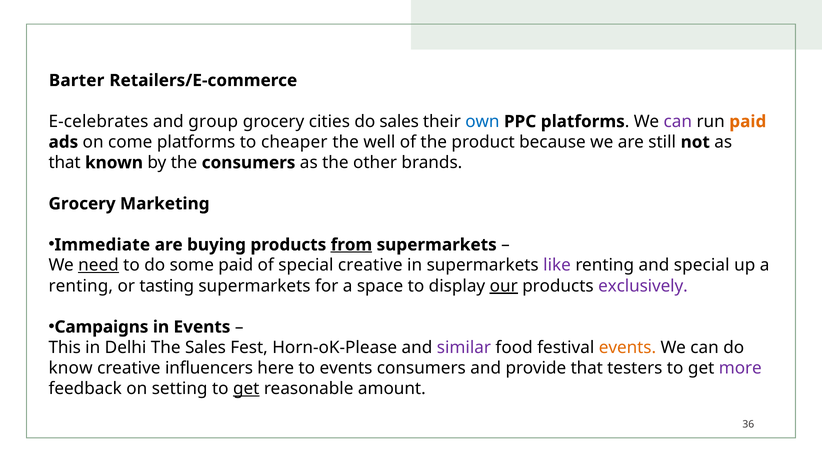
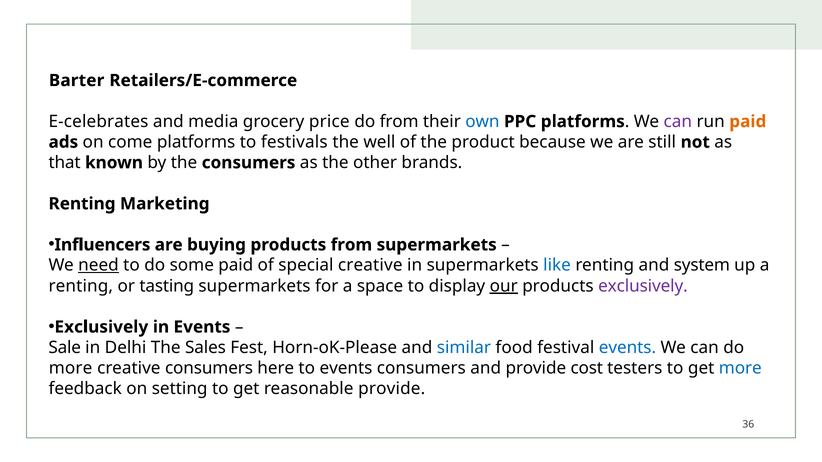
group: group -> media
cities: cities -> price
do sales: sales -> from
cheaper: cheaper -> festivals
Grocery at (82, 204): Grocery -> Renting
Immediate: Immediate -> Influencers
from at (351, 245) underline: present -> none
like colour: purple -> blue
and special: special -> system
Campaigns at (101, 327): Campaigns -> Exclusively
This: This -> Sale
similar colour: purple -> blue
events at (627, 348) colour: orange -> blue
know at (71, 368): know -> more
creative influencers: influencers -> consumers
provide that: that -> cost
more at (740, 368) colour: purple -> blue
get at (246, 389) underline: present -> none
reasonable amount: amount -> provide
